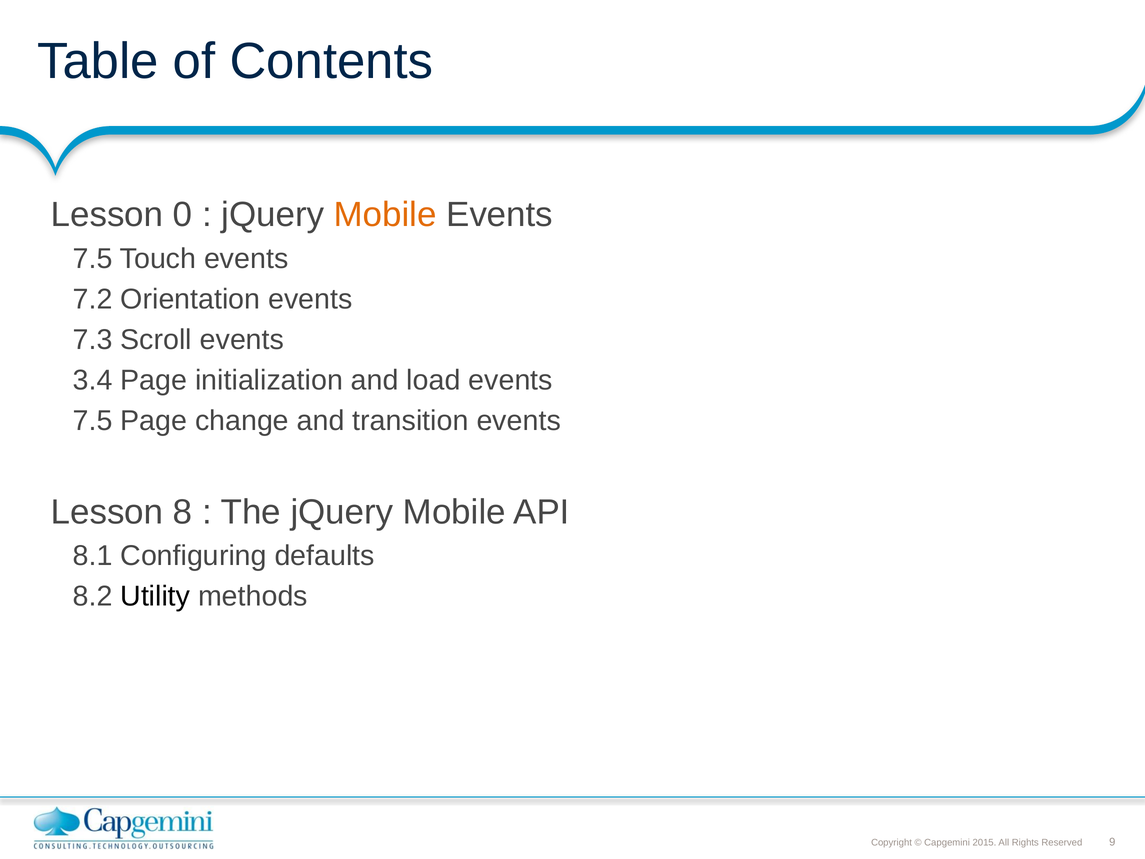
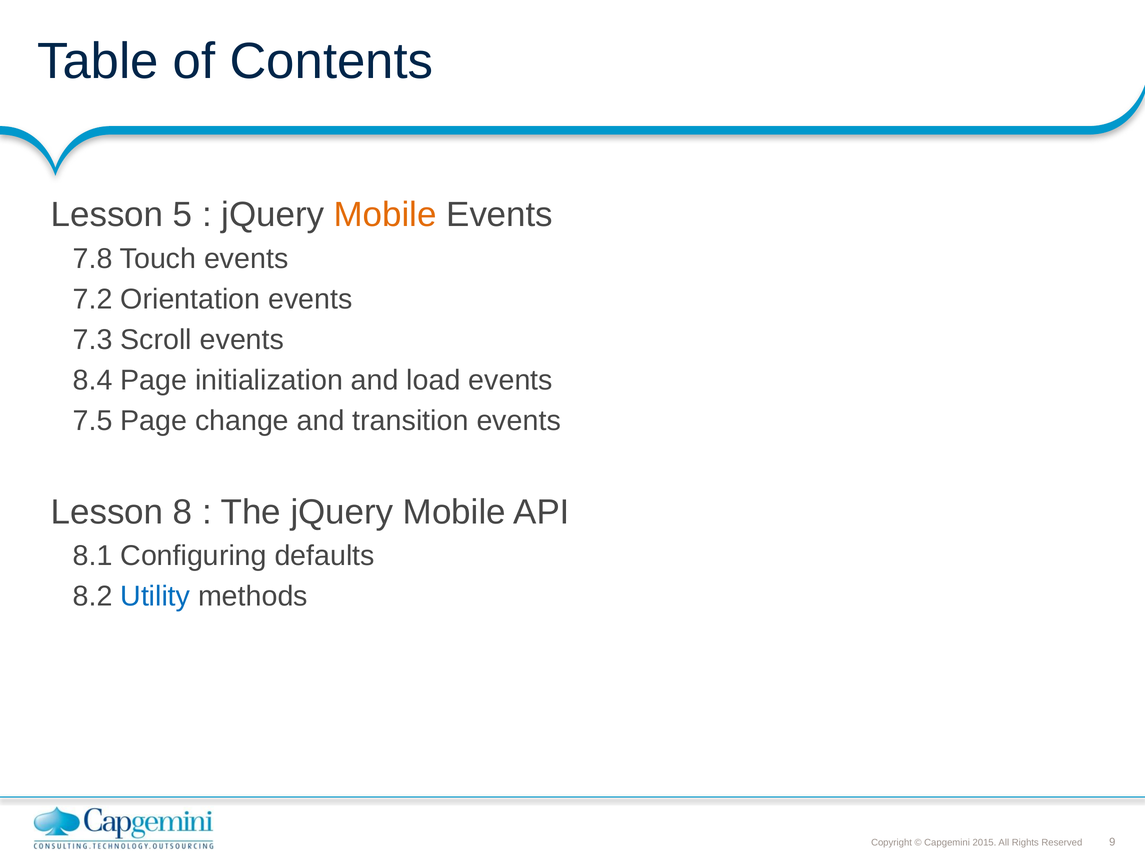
0: 0 -> 5
7.5 at (93, 259): 7.5 -> 7.8
3.4: 3.4 -> 8.4
Utility colour: black -> blue
